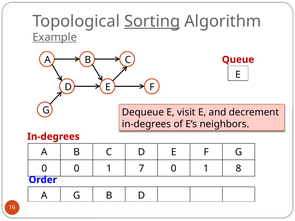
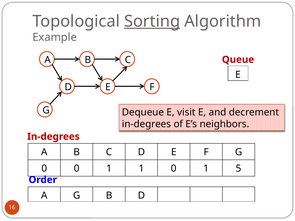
Example underline: present -> none
1 7: 7 -> 1
8: 8 -> 5
